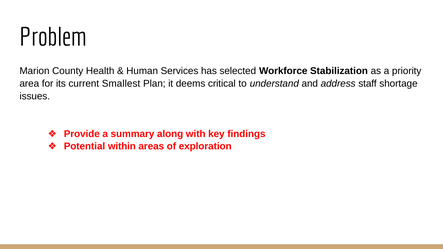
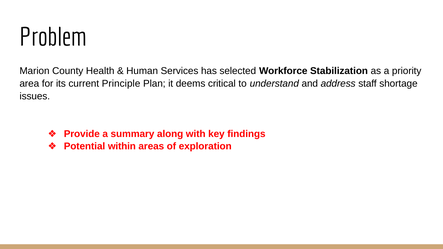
Smallest: Smallest -> Principle
